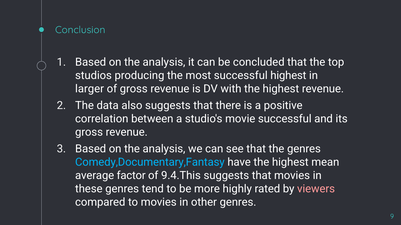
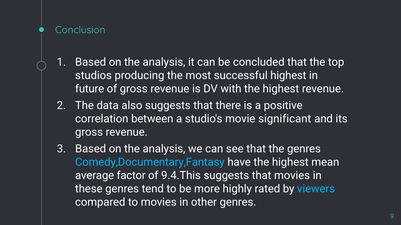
larger: larger -> future
movie successful: successful -> significant
viewers colour: pink -> light blue
